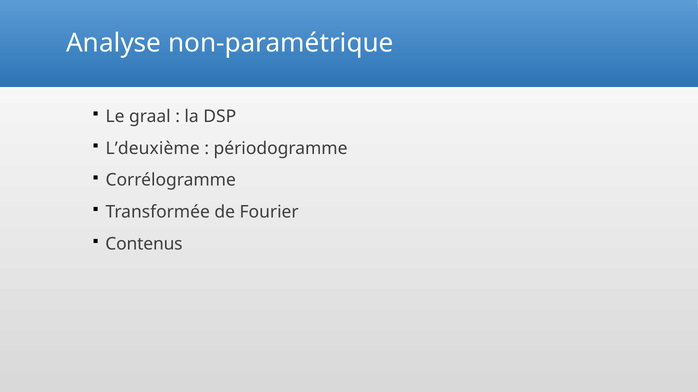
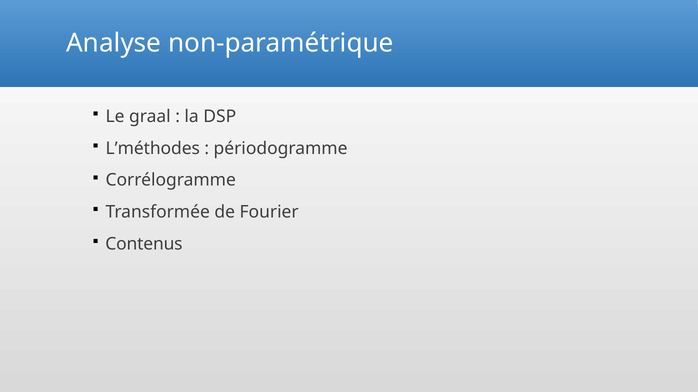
L’deuxième: L’deuxième -> L’méthodes
